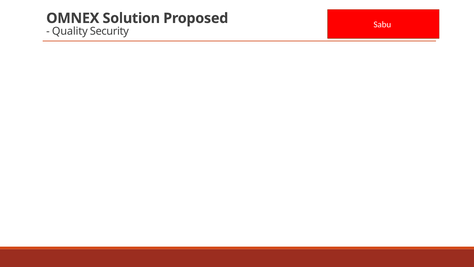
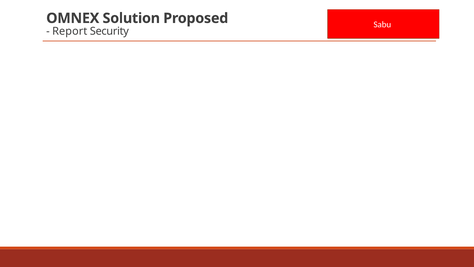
Quality: Quality -> Report
